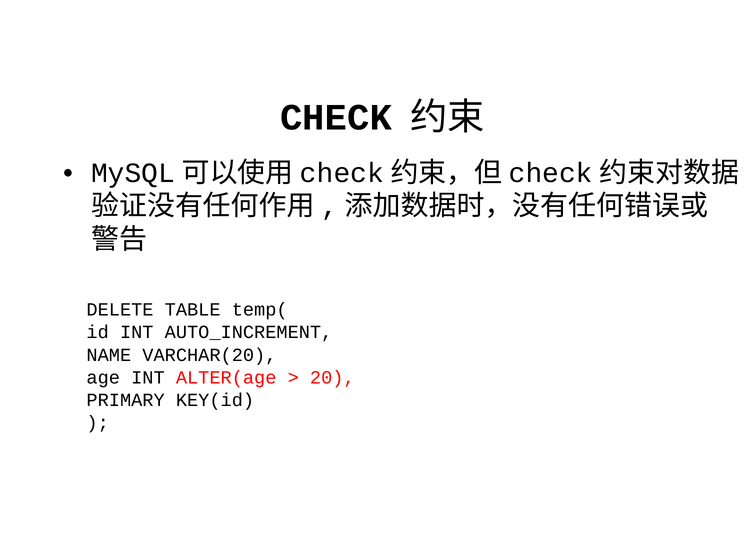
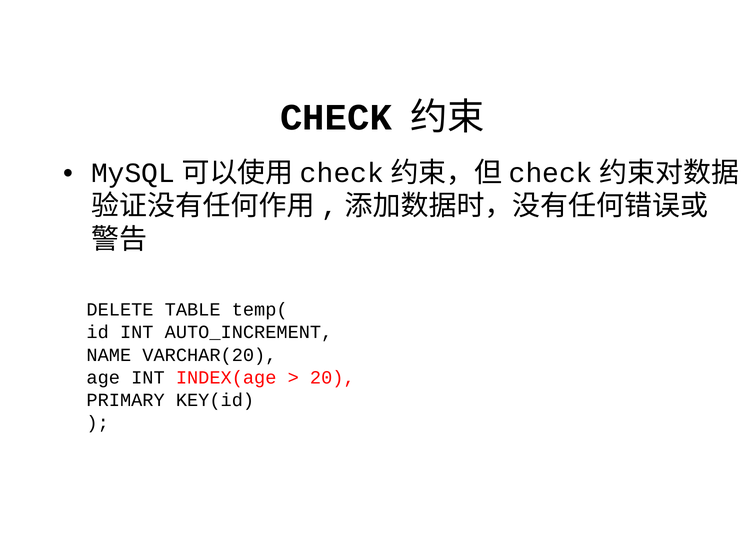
ALTER(age: ALTER(age -> INDEX(age
